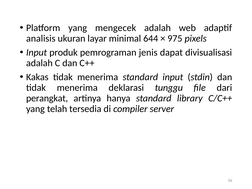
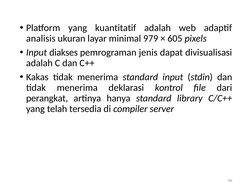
mengecek: mengecek -> kuantitatif
644: 644 -> 979
975: 975 -> 605
produk: produk -> diakses
tunggu: tunggu -> kontrol
